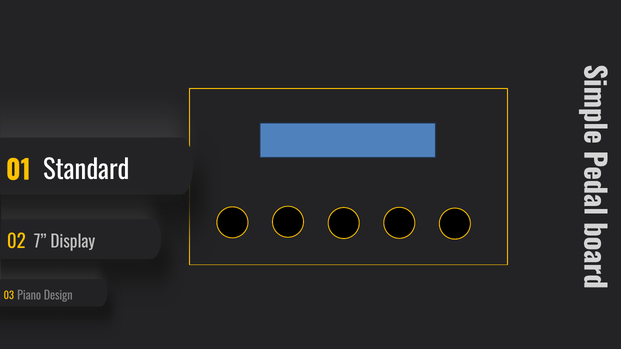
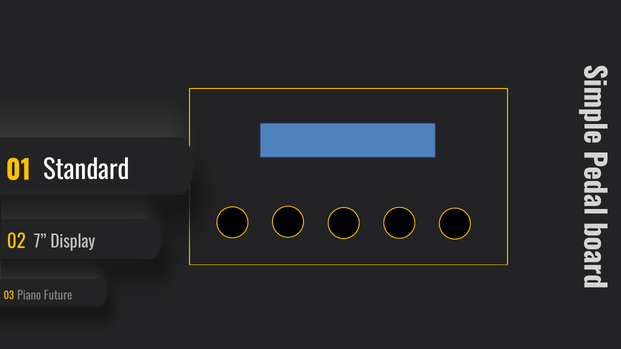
Design: Design -> Future
